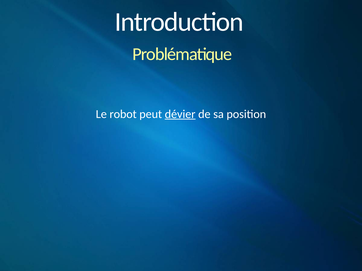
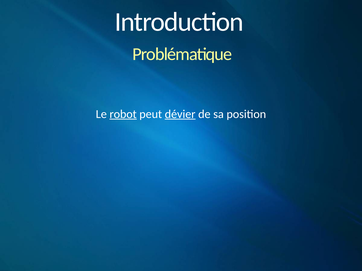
robot underline: none -> present
